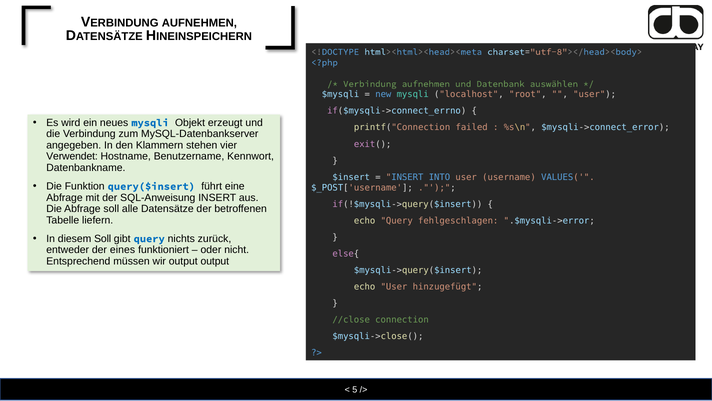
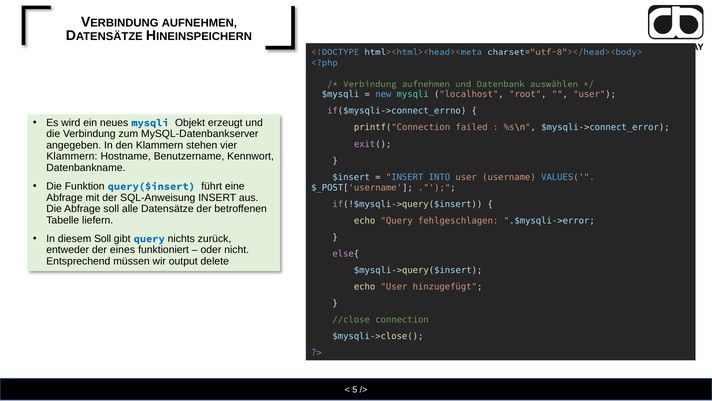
Verwendet at (72, 156): Verwendet -> Klammern
output output: output -> delete
